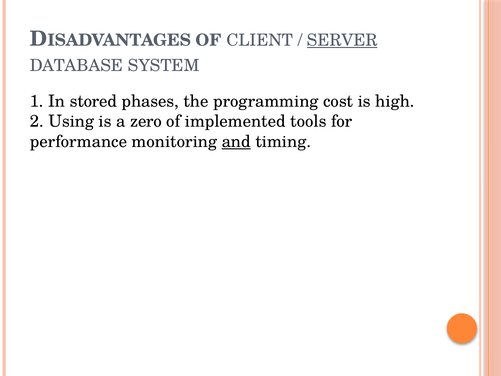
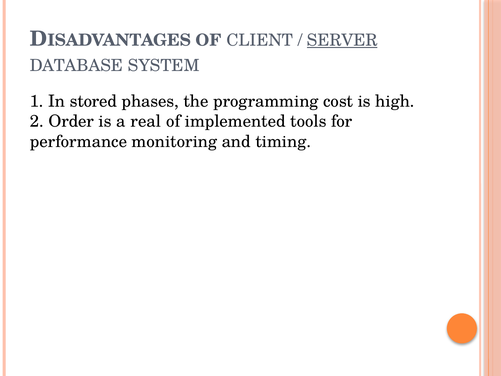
Using: Using -> Order
zero: zero -> real
and underline: present -> none
